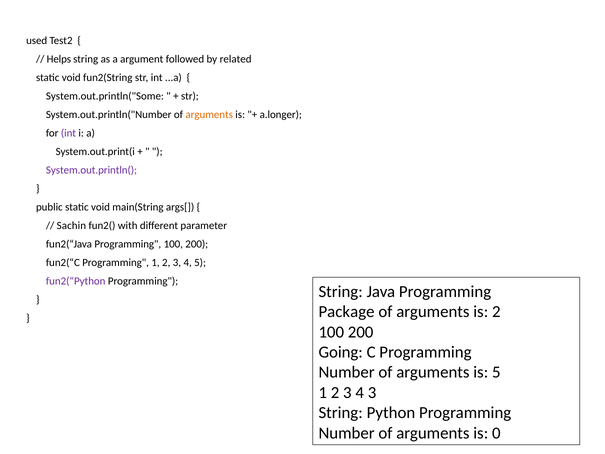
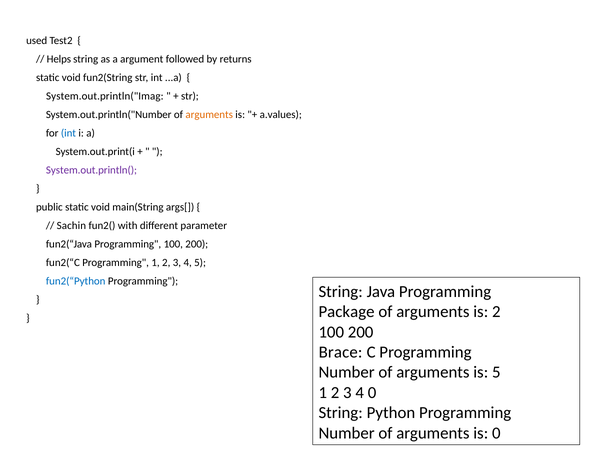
related: related -> returns
System.out.println("Some: System.out.println("Some -> System.out.println("Imag
a.longer: a.longer -> a.values
int at (68, 133) colour: purple -> blue
fun2(“Python colour: purple -> blue
Going: Going -> Brace
4 3: 3 -> 0
